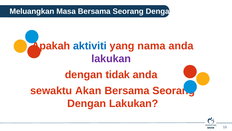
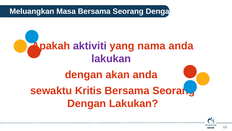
aktiviti colour: blue -> purple
tidak: tidak -> akan
Akan: Akan -> Kritis
